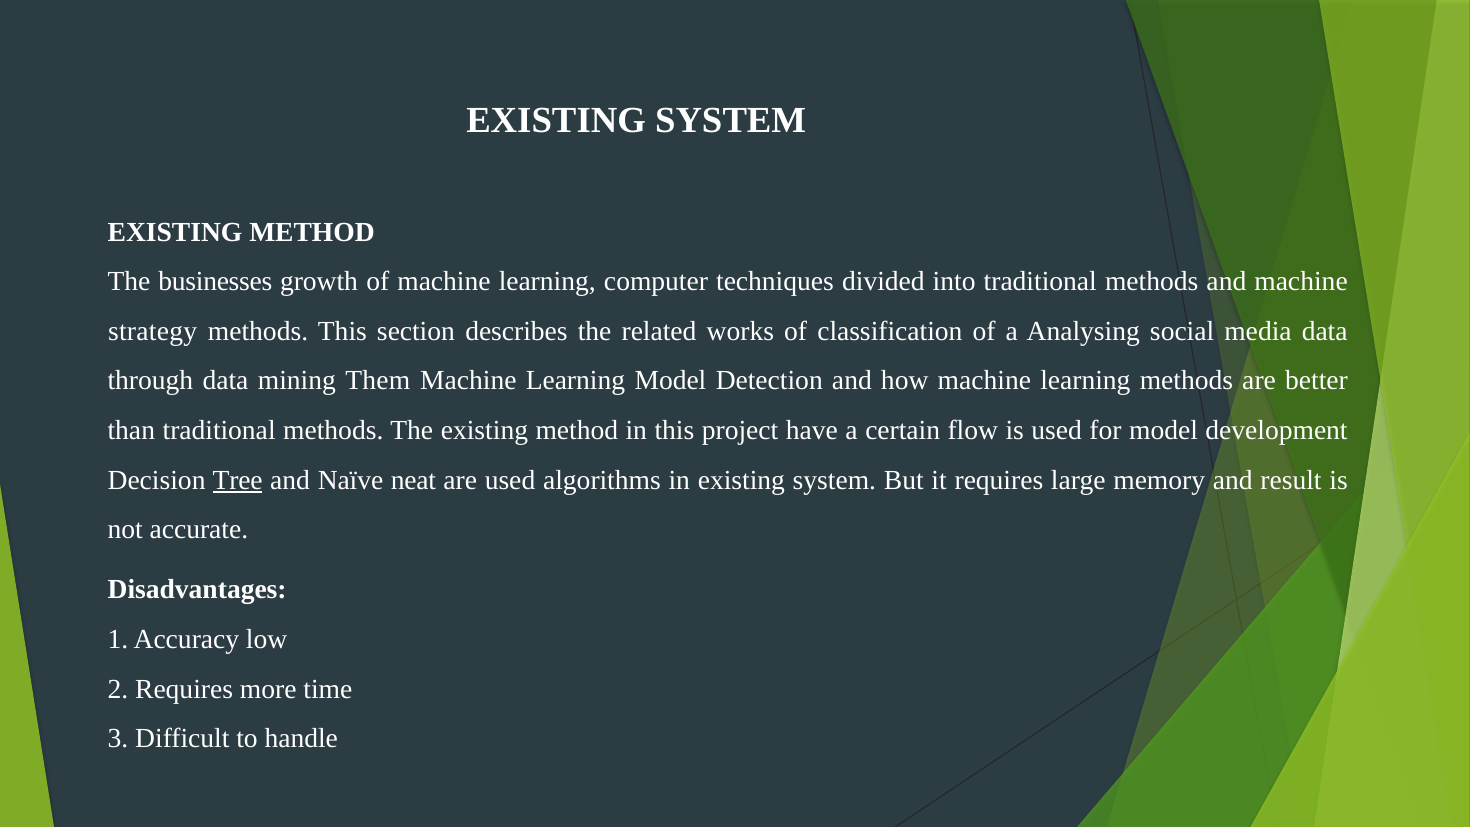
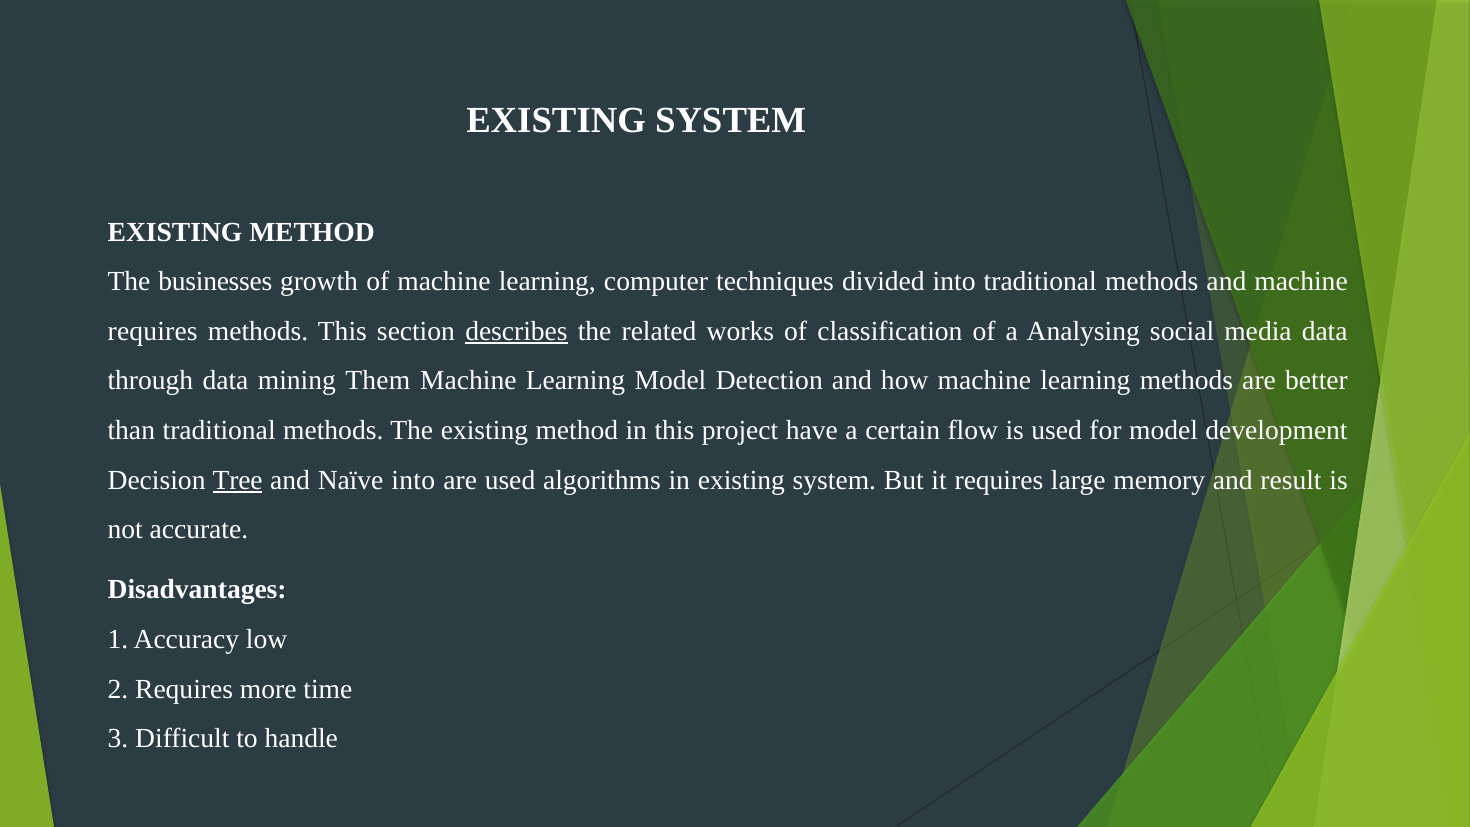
strategy at (153, 331): strategy -> requires
describes underline: none -> present
Naïve neat: neat -> into
